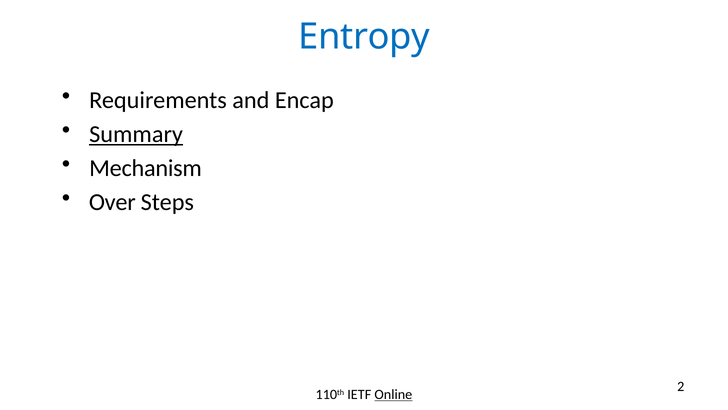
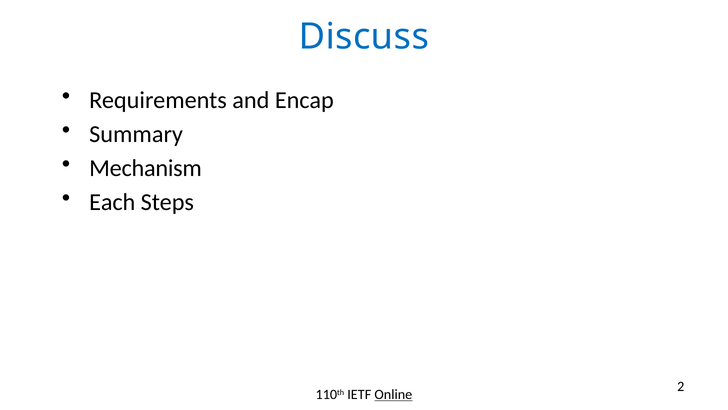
Entropy: Entropy -> Discuss
Summary underline: present -> none
Over: Over -> Each
